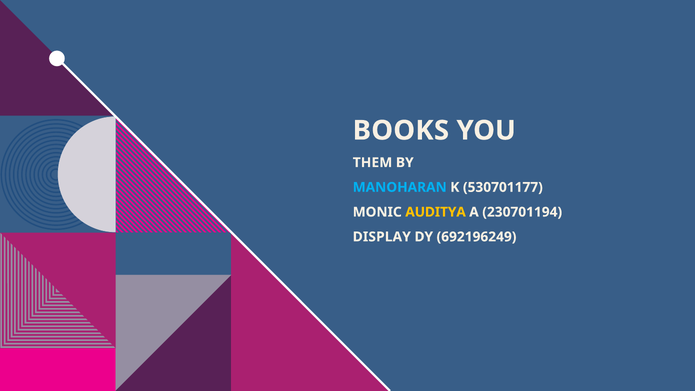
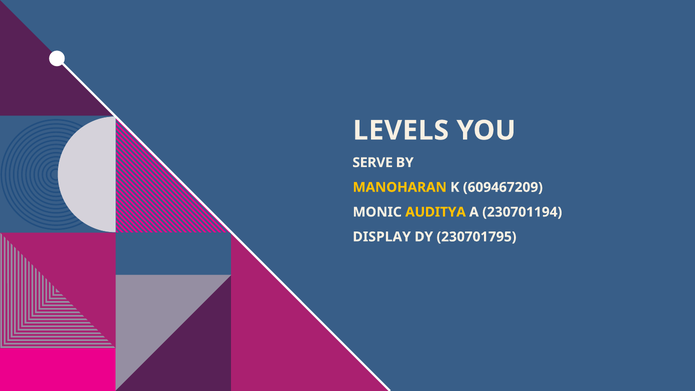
BOOKS: BOOKS -> LEVELS
THEM: THEM -> SERVE
MANOHARAN colour: light blue -> yellow
530701177: 530701177 -> 609467209
692196249: 692196249 -> 230701795
